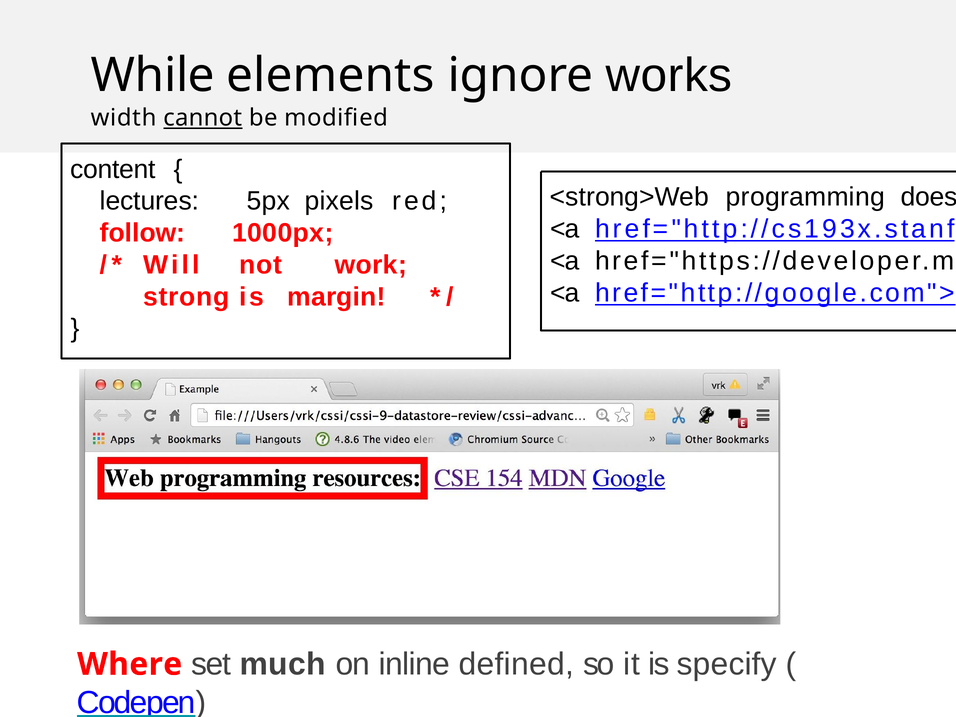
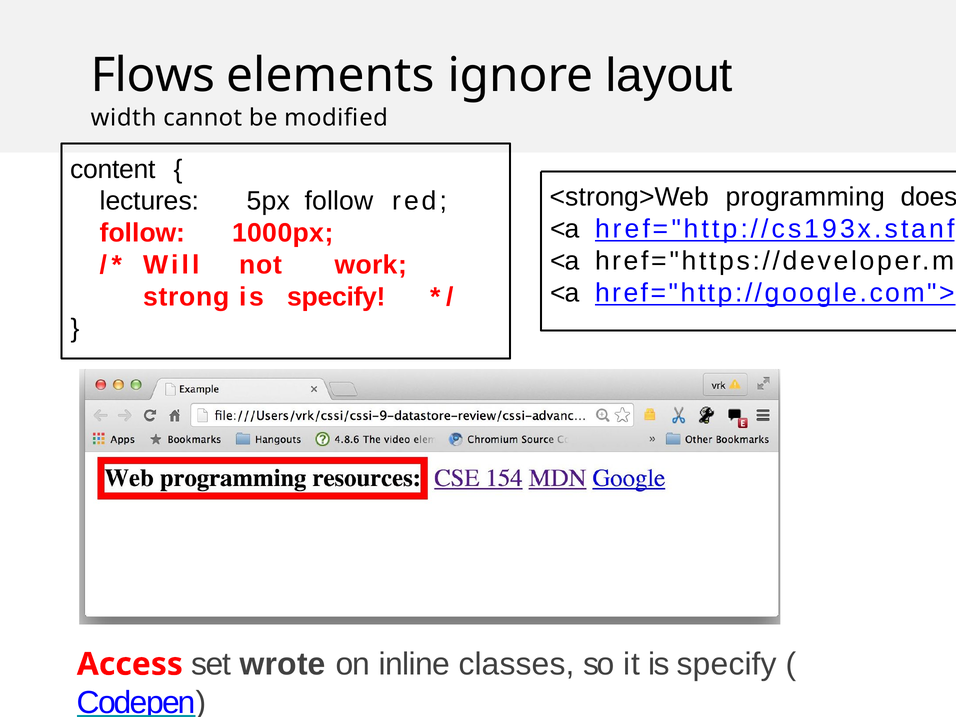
While: While -> Flows
works: works -> layout
cannot underline: present -> none
5px pixels: pixels -> follow
strong is margin: margin -> specify
Where: Where -> Access
much: much -> wrote
defined: defined -> classes
